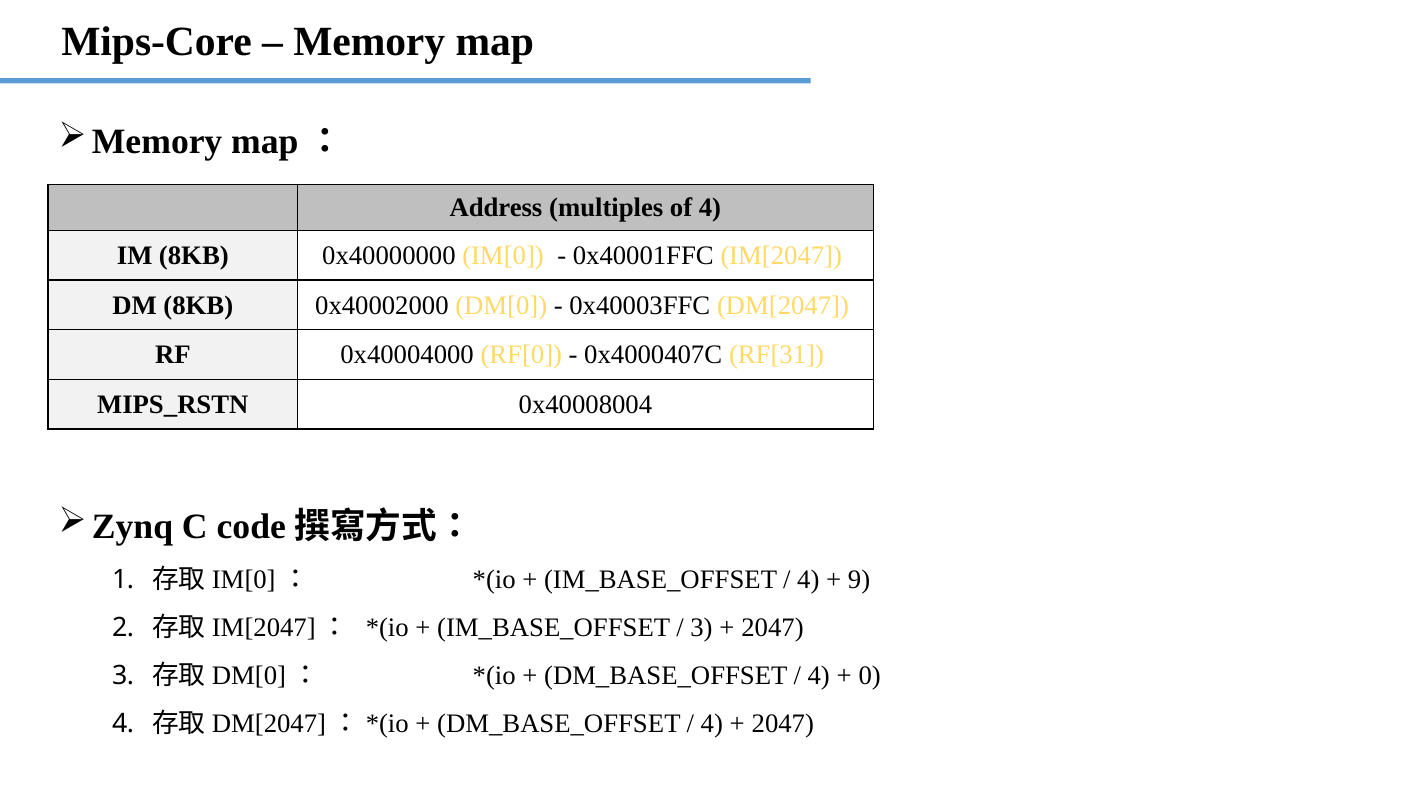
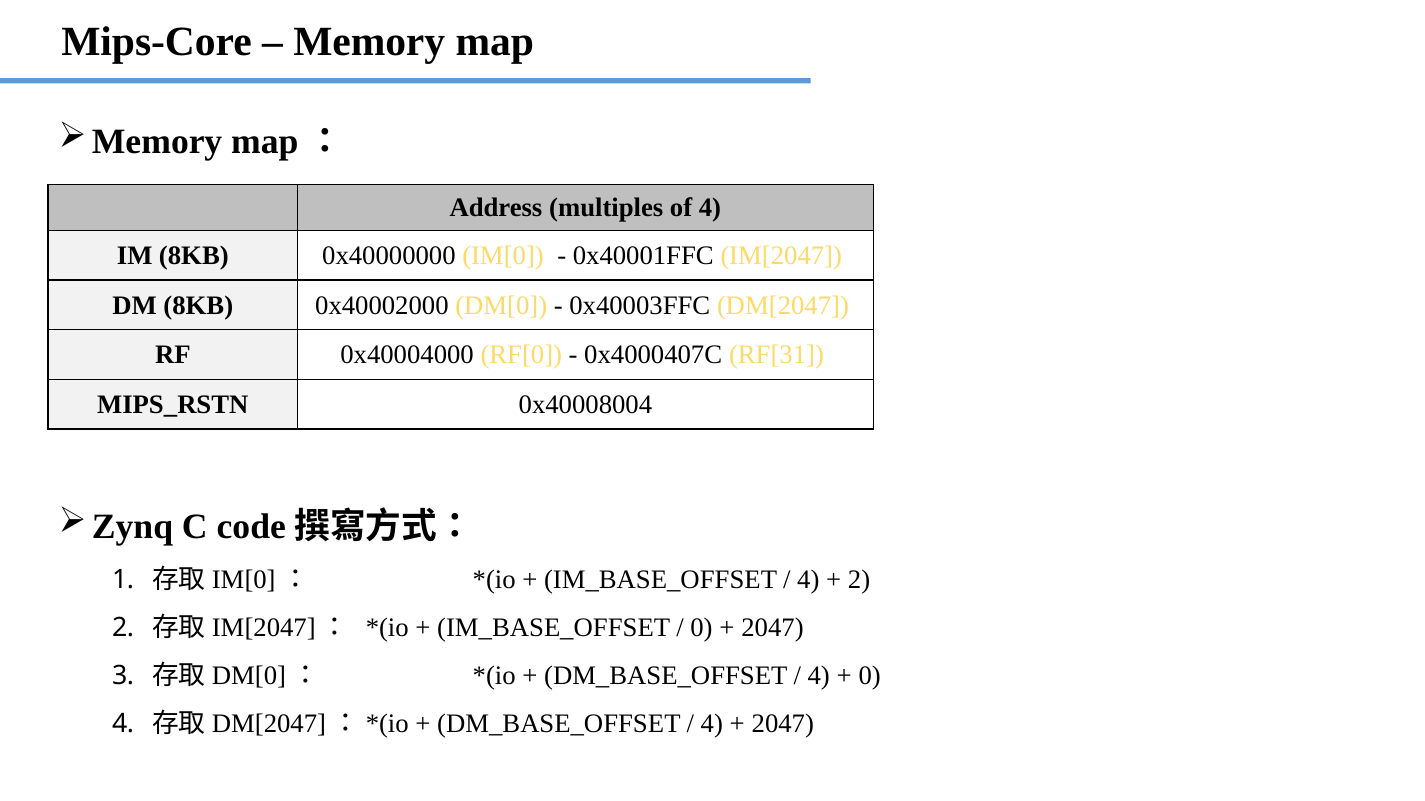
9 at (859, 580): 9 -> 2
3 at (701, 628): 3 -> 0
